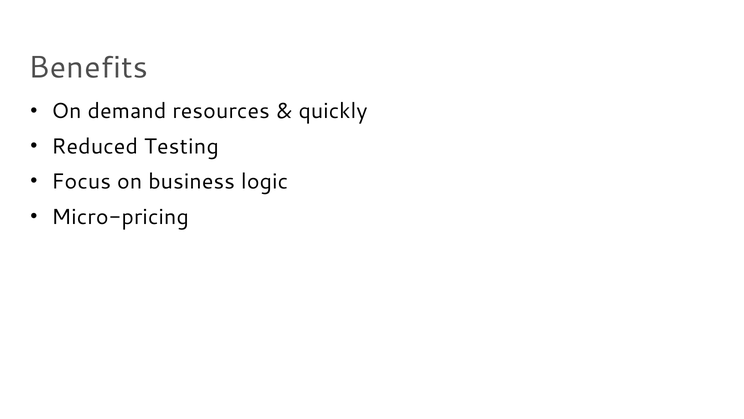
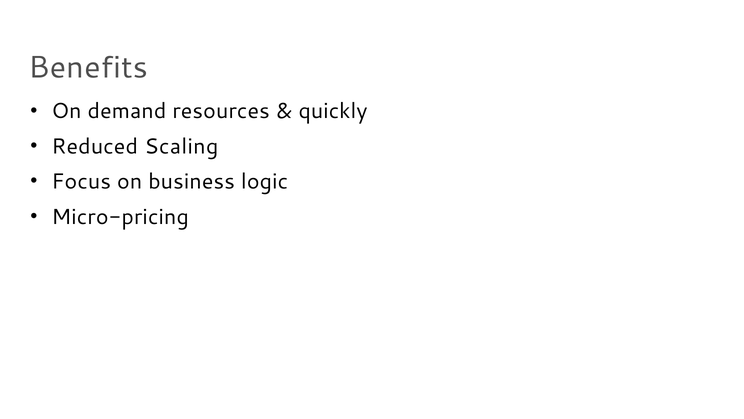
Testing: Testing -> Scaling
